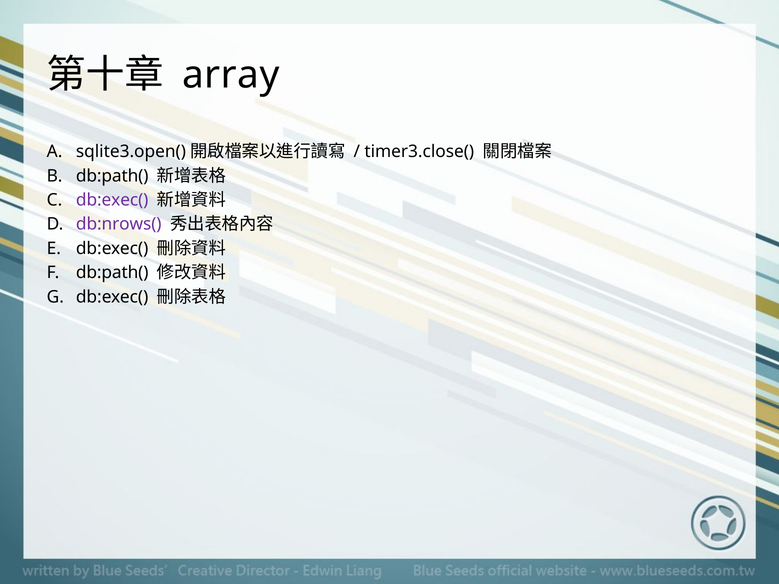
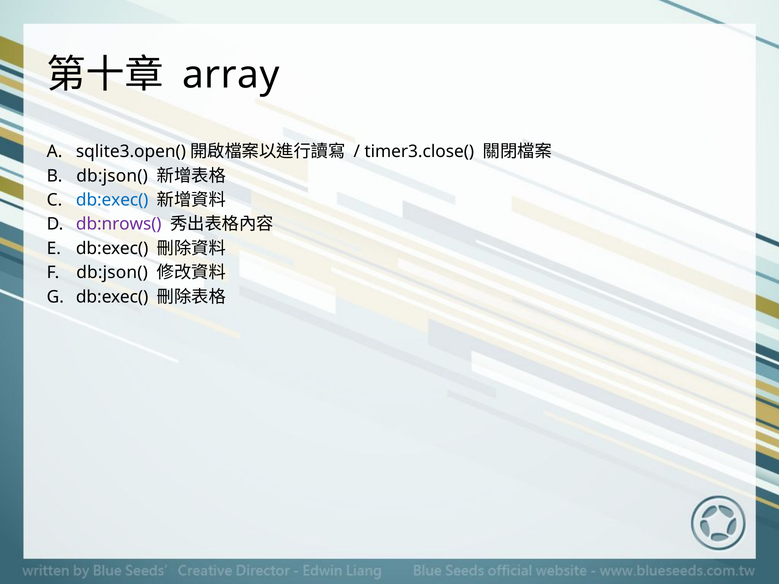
db:path( at (112, 176): db:path( -> db:json(
db:exec( at (112, 200) colour: purple -> blue
db:path( at (112, 273): db:path( -> db:json(
